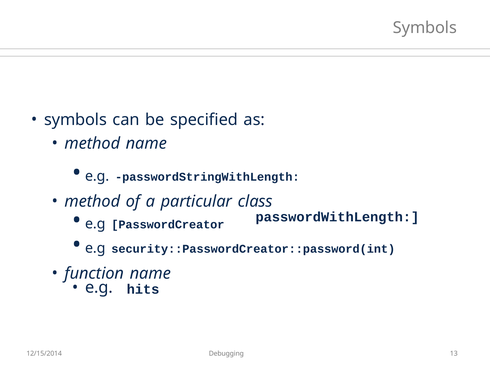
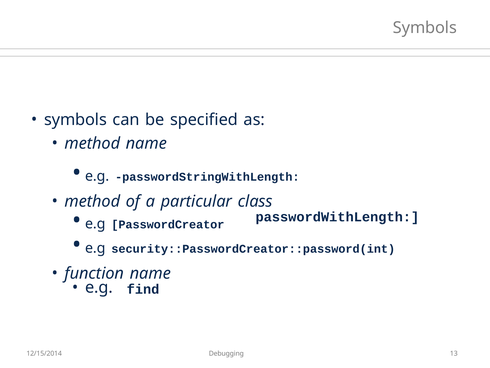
hits: hits -> find
